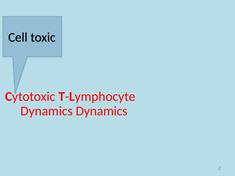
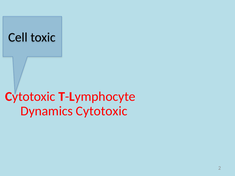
Dynamics Dynamics: Dynamics -> Cytotoxic
